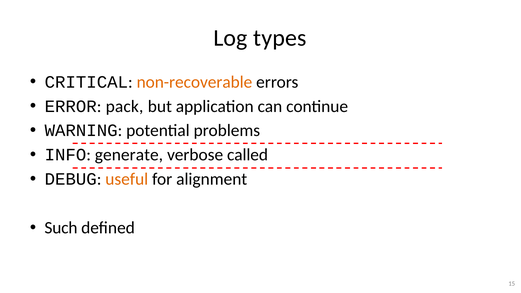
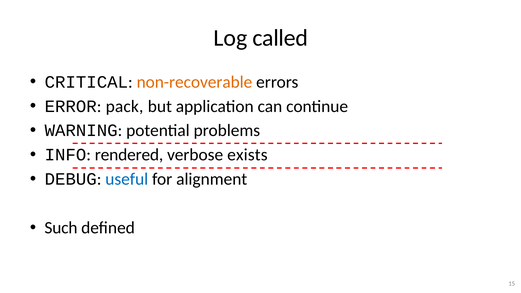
types: types -> called
generate: generate -> rendered
called: called -> exists
useful colour: orange -> blue
